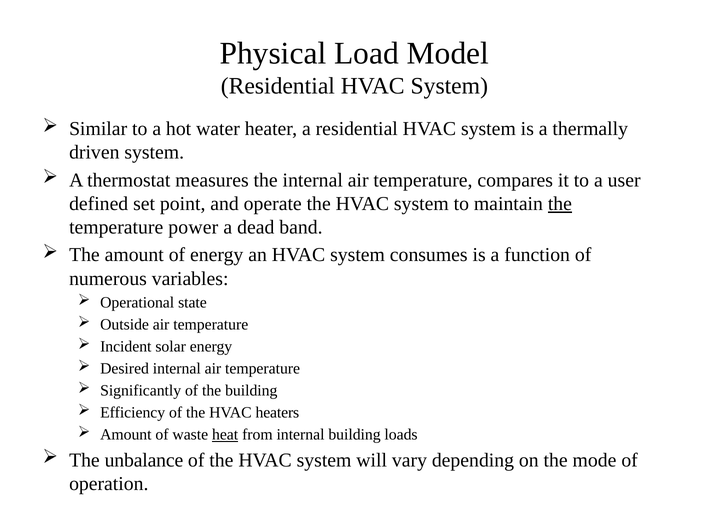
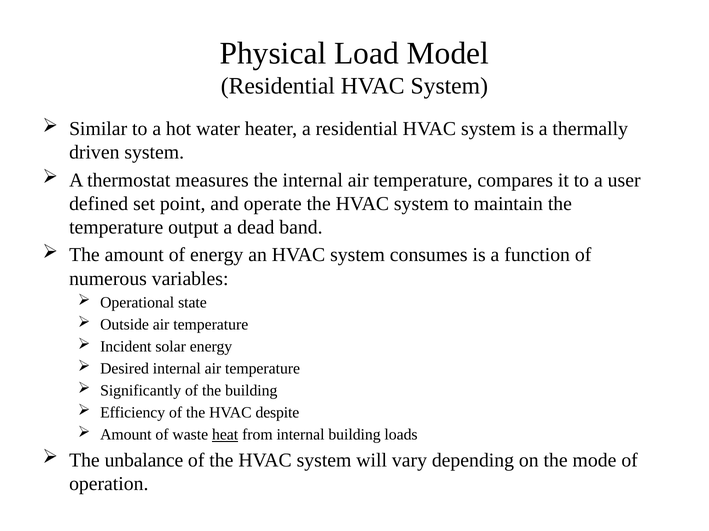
the at (560, 204) underline: present -> none
power: power -> output
heaters: heaters -> despite
